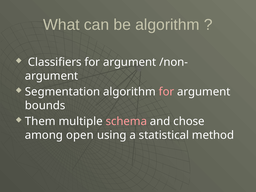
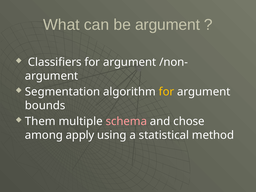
be algorithm: algorithm -> argument
for at (166, 92) colour: pink -> yellow
open: open -> apply
